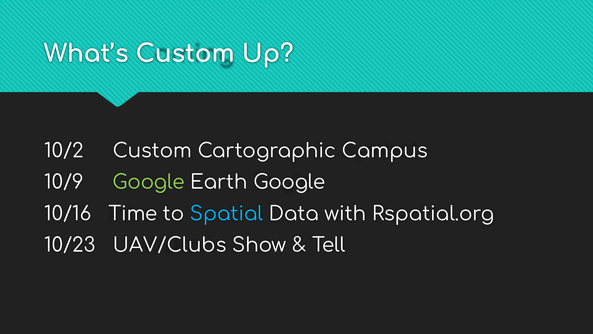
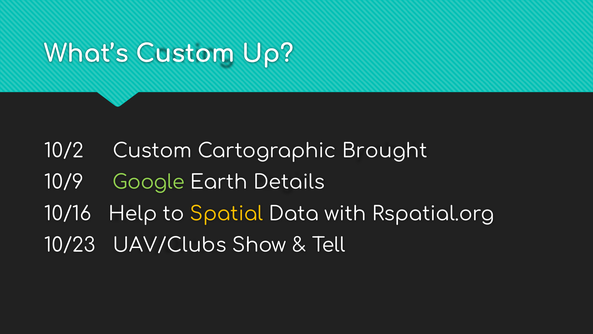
Campus: Campus -> Brought
Earth Google: Google -> Details
Time: Time -> Help
Spatial colour: light blue -> yellow
